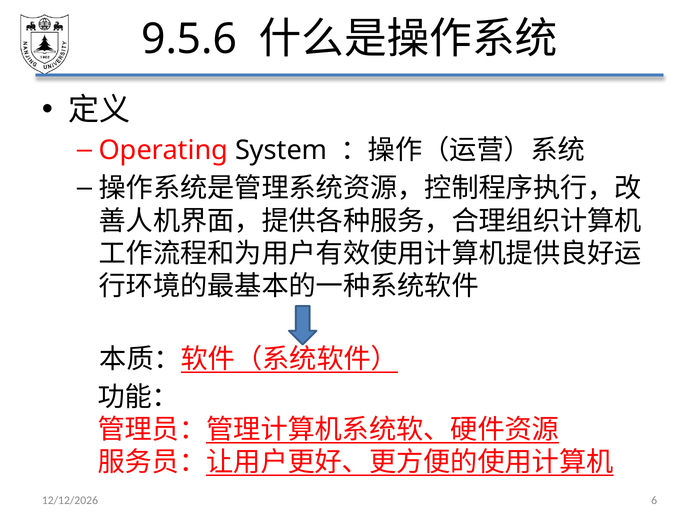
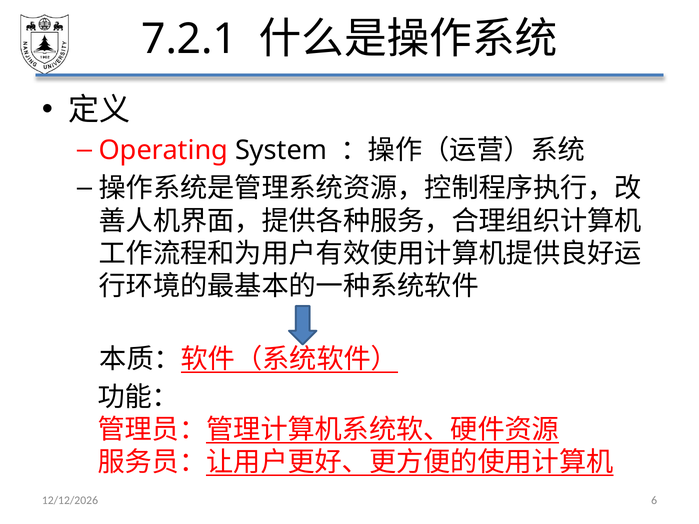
9.5.6: 9.5.6 -> 7.2.1
